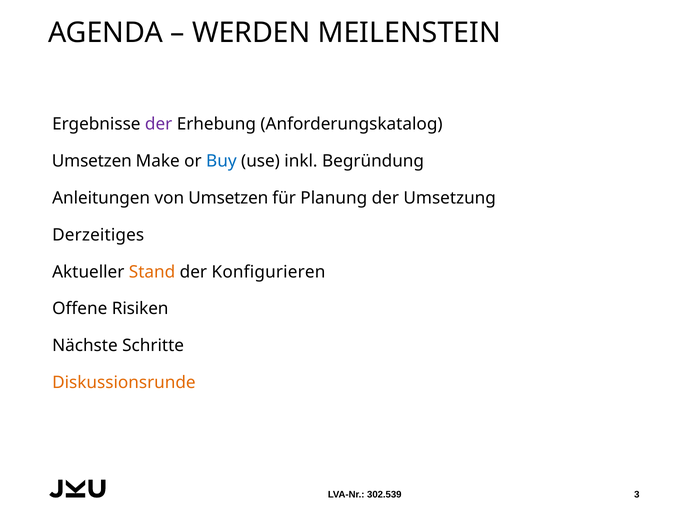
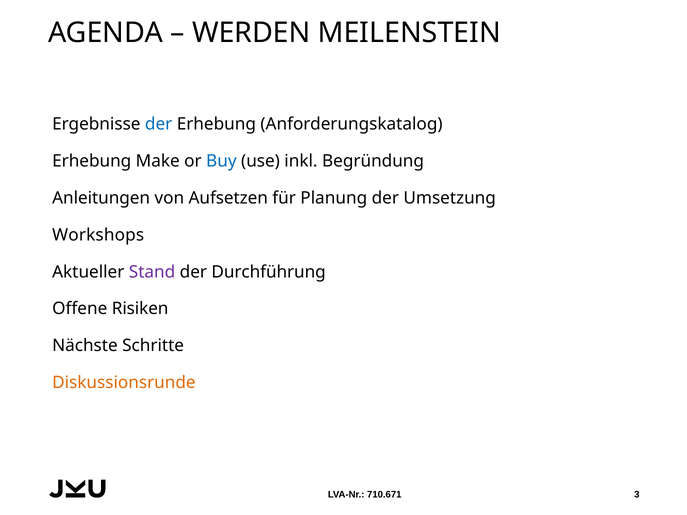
der at (159, 124) colour: purple -> blue
Umsetzen at (92, 161): Umsetzen -> Erhebung
von Umsetzen: Umsetzen -> Aufsetzen
Derzeitiges: Derzeitiges -> Workshops
Stand colour: orange -> purple
Konfigurieren: Konfigurieren -> Durchführung
302.539: 302.539 -> 710.671
